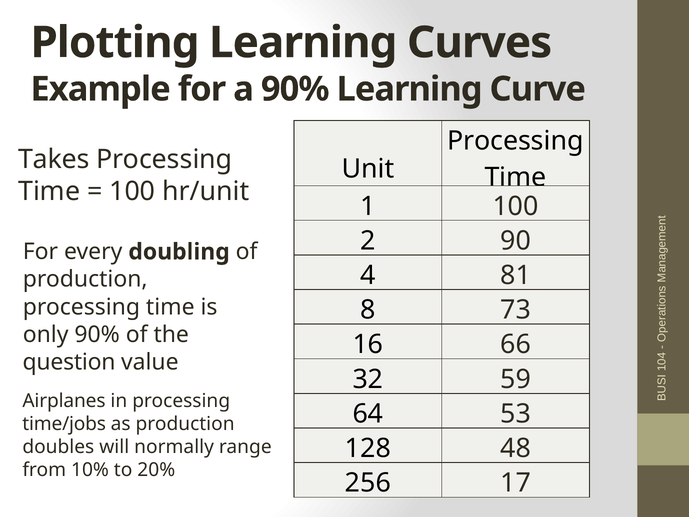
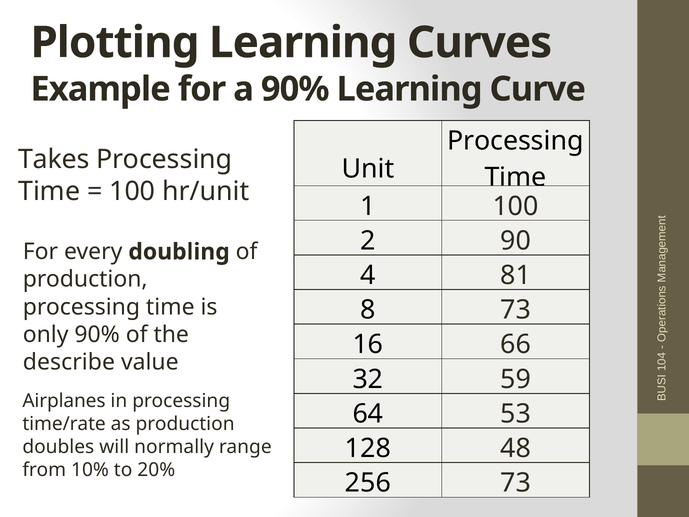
question: question -> describe
time/jobs: time/jobs -> time/rate
256 17: 17 -> 73
